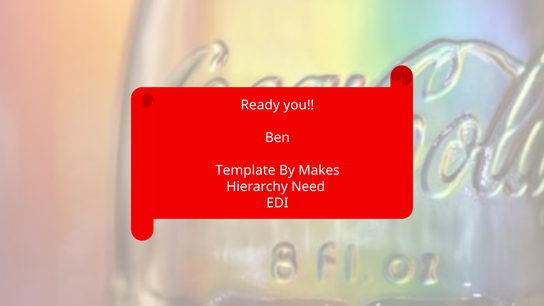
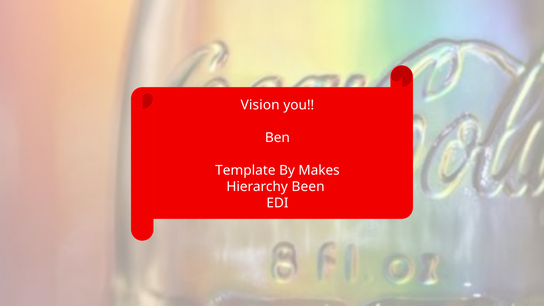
Ready: Ready -> Vision
Need: Need -> Been
